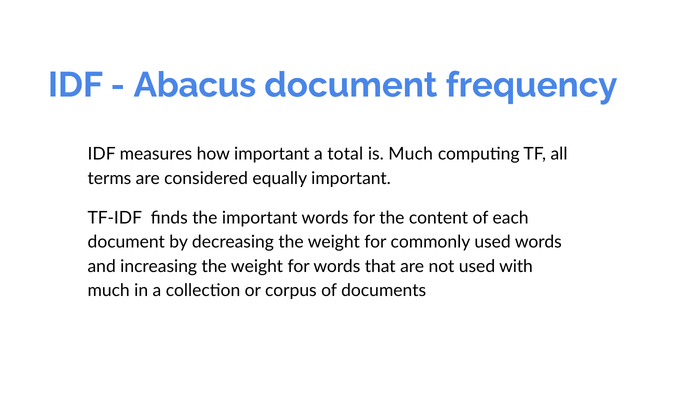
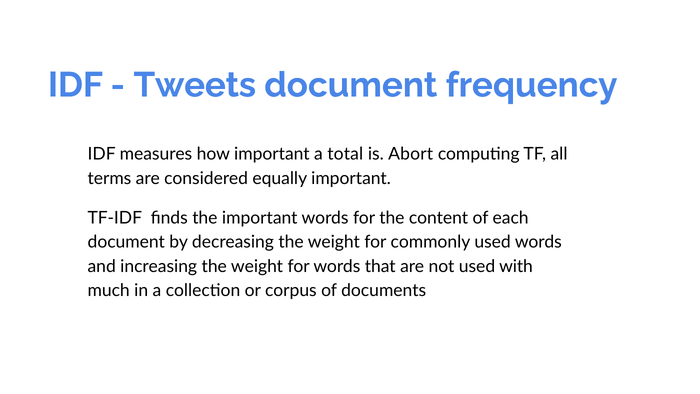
Abacus: Abacus -> Tweets
is Much: Much -> Abort
